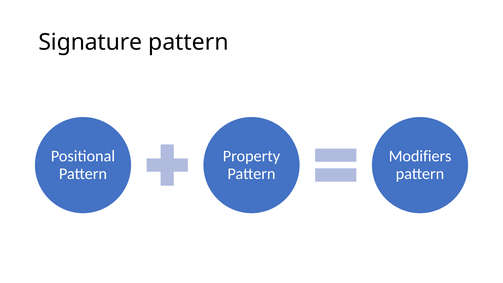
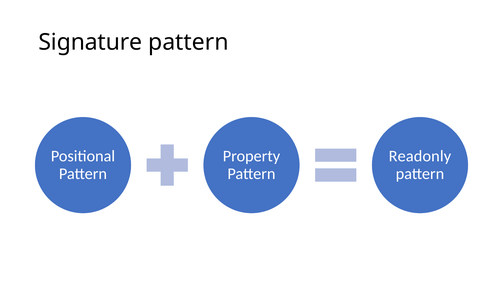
Modifiers: Modifiers -> Readonly
